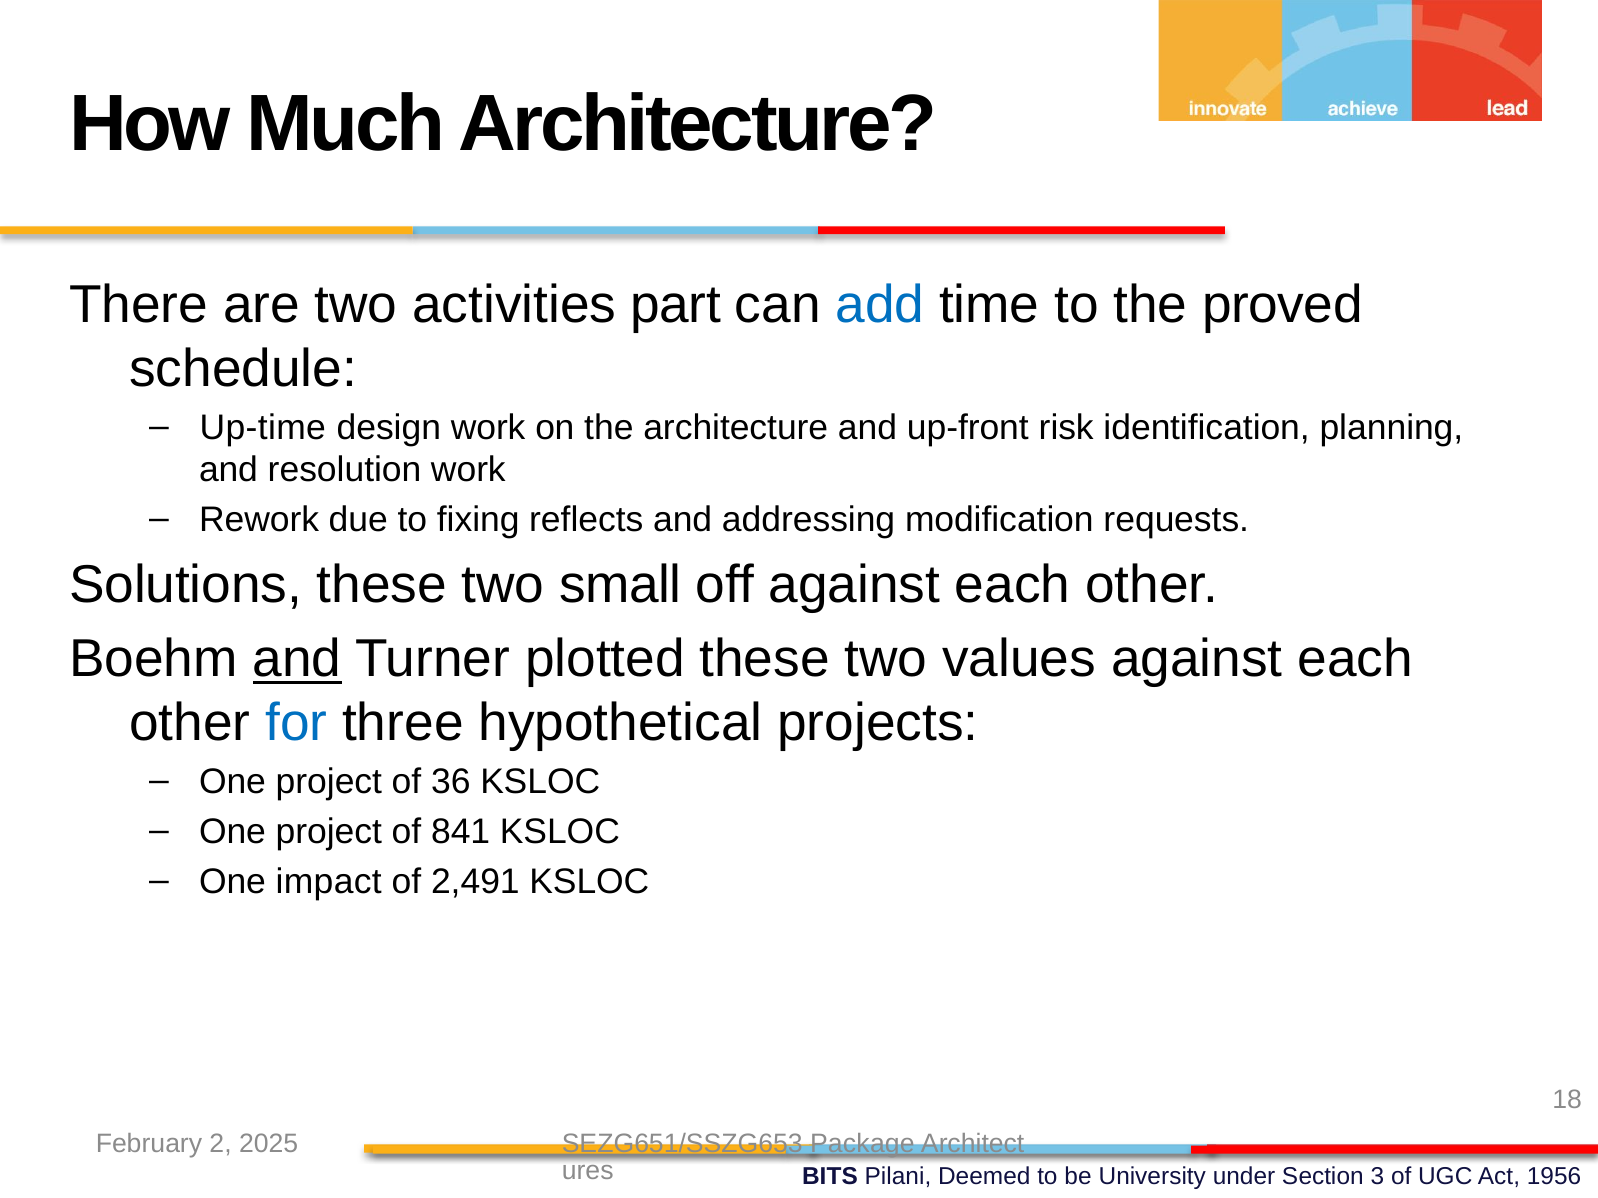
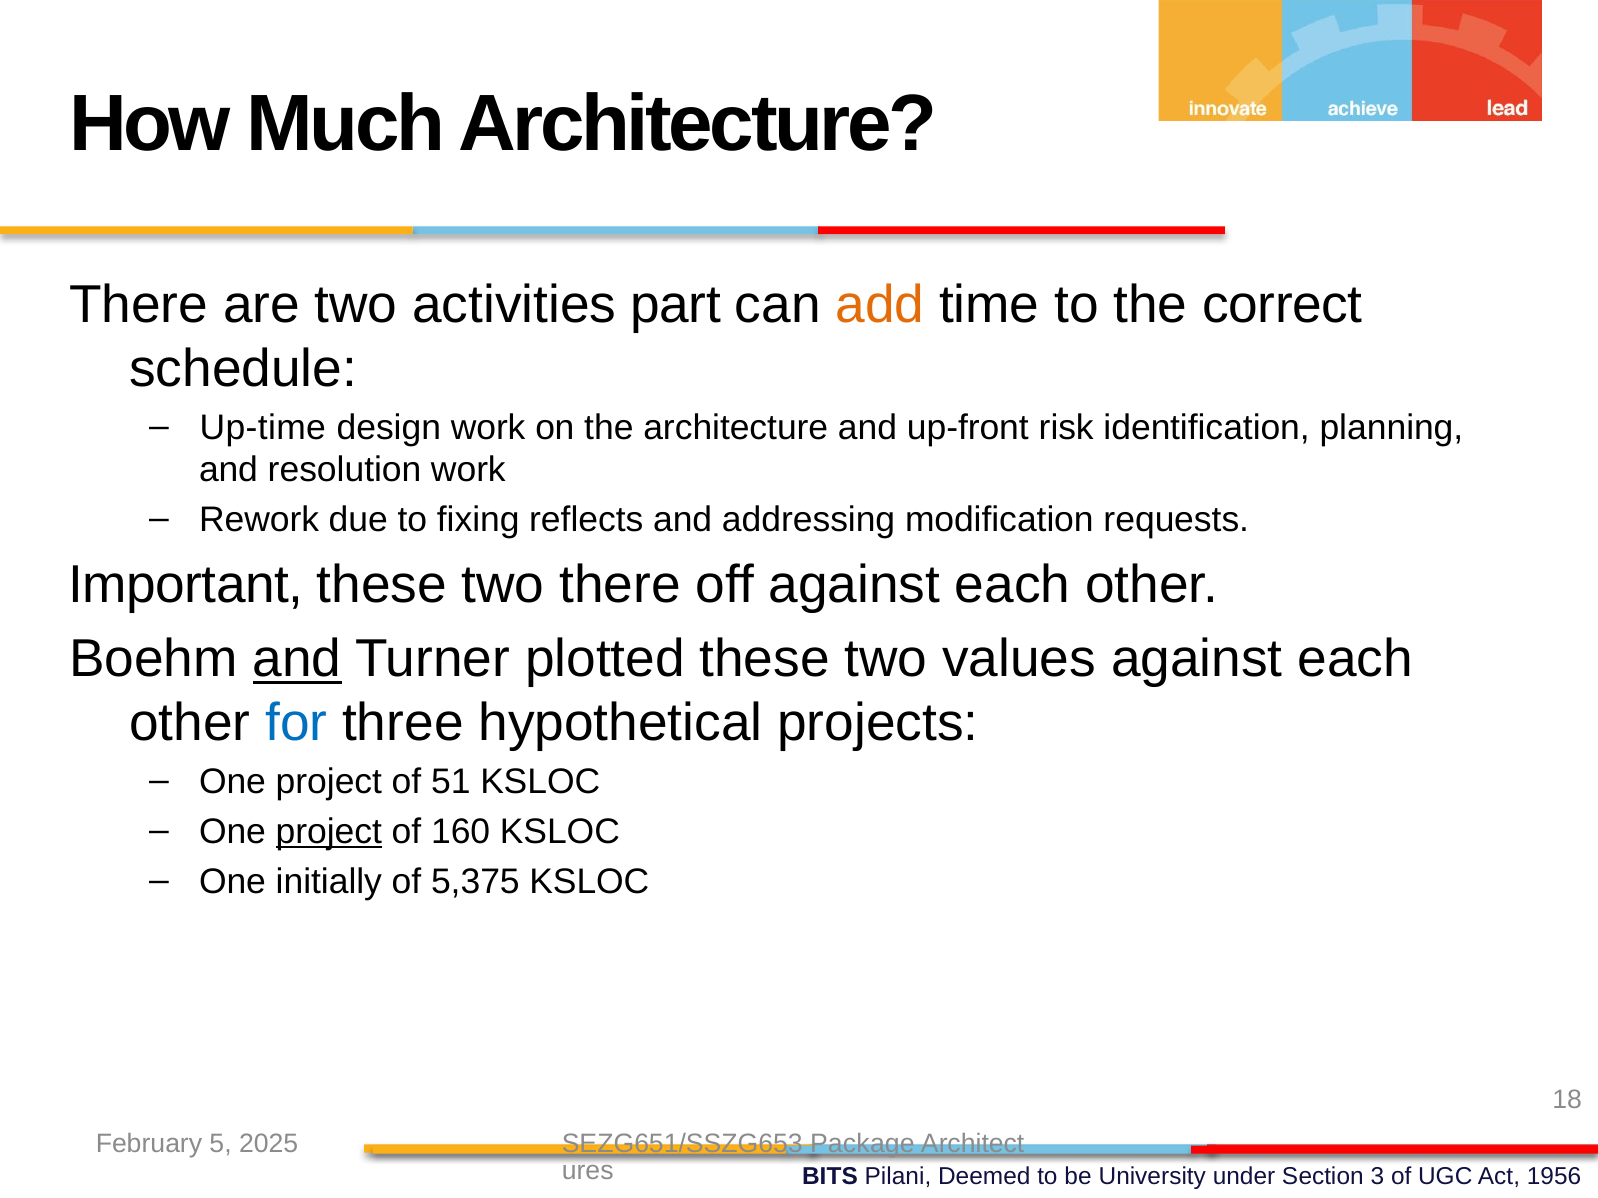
add colour: blue -> orange
proved: proved -> correct
Solutions: Solutions -> Important
two small: small -> there
36: 36 -> 51
project at (329, 832) underline: none -> present
841: 841 -> 160
impact: impact -> initially
2,491: 2,491 -> 5,375
2: 2 -> 5
